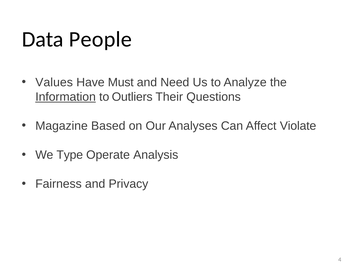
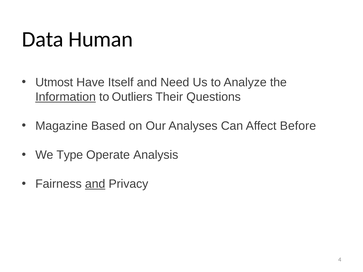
People: People -> Human
Values: Values -> Utmost
Must: Must -> Itself
Violate: Violate -> Before
and at (95, 184) underline: none -> present
